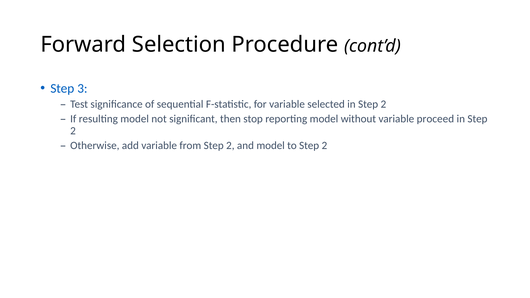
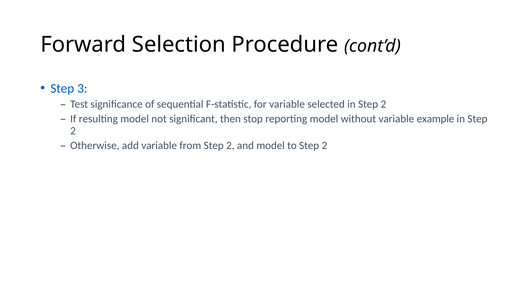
proceed: proceed -> example
